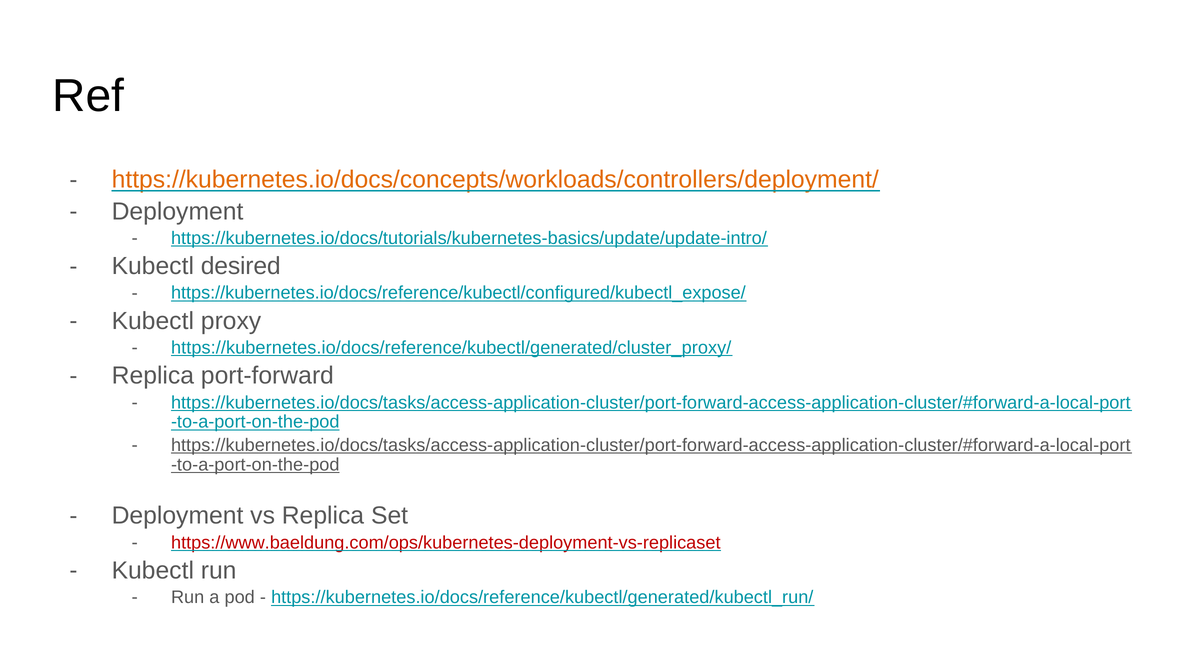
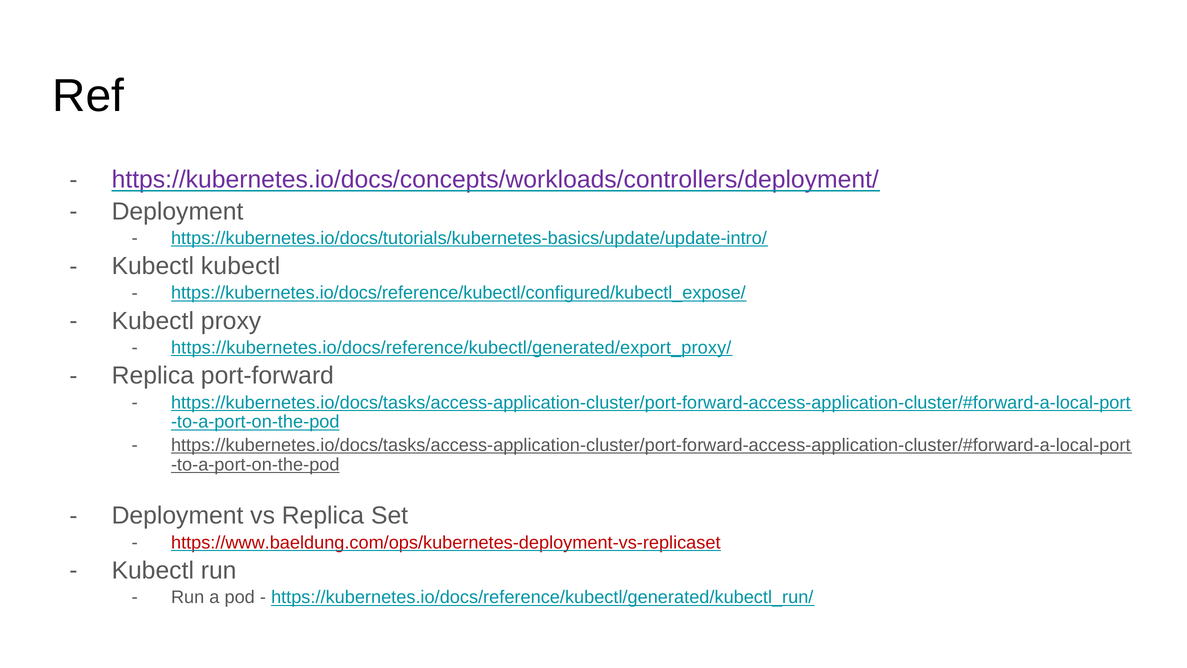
https://kubernetes.io/docs/concepts/workloads/controllers/deployment/ colour: orange -> purple
Kubectl desired: desired -> kubectl
https://kubernetes.io/docs/reference/kubectl/generated/cluster_proxy/: https://kubernetes.io/docs/reference/kubectl/generated/cluster_proxy/ -> https://kubernetes.io/docs/reference/kubectl/generated/export_proxy/
